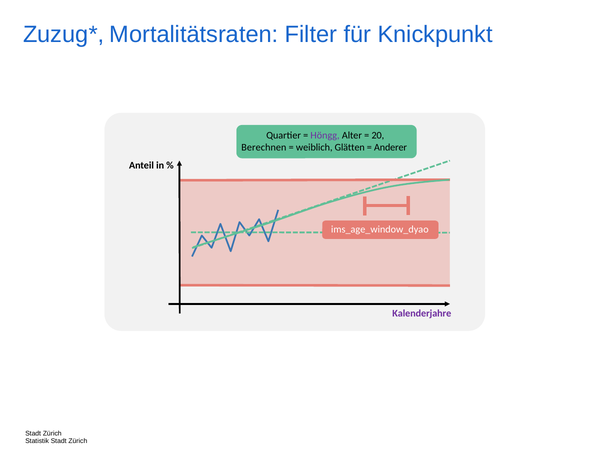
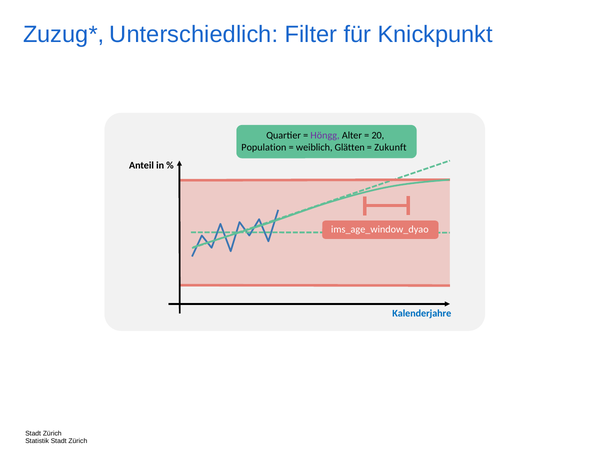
Mortalitätsraten: Mortalitätsraten -> Unterschiedlich
Berechnen: Berechnen -> Population
Anderer: Anderer -> Zukunft
Kalenderjahre colour: purple -> blue
